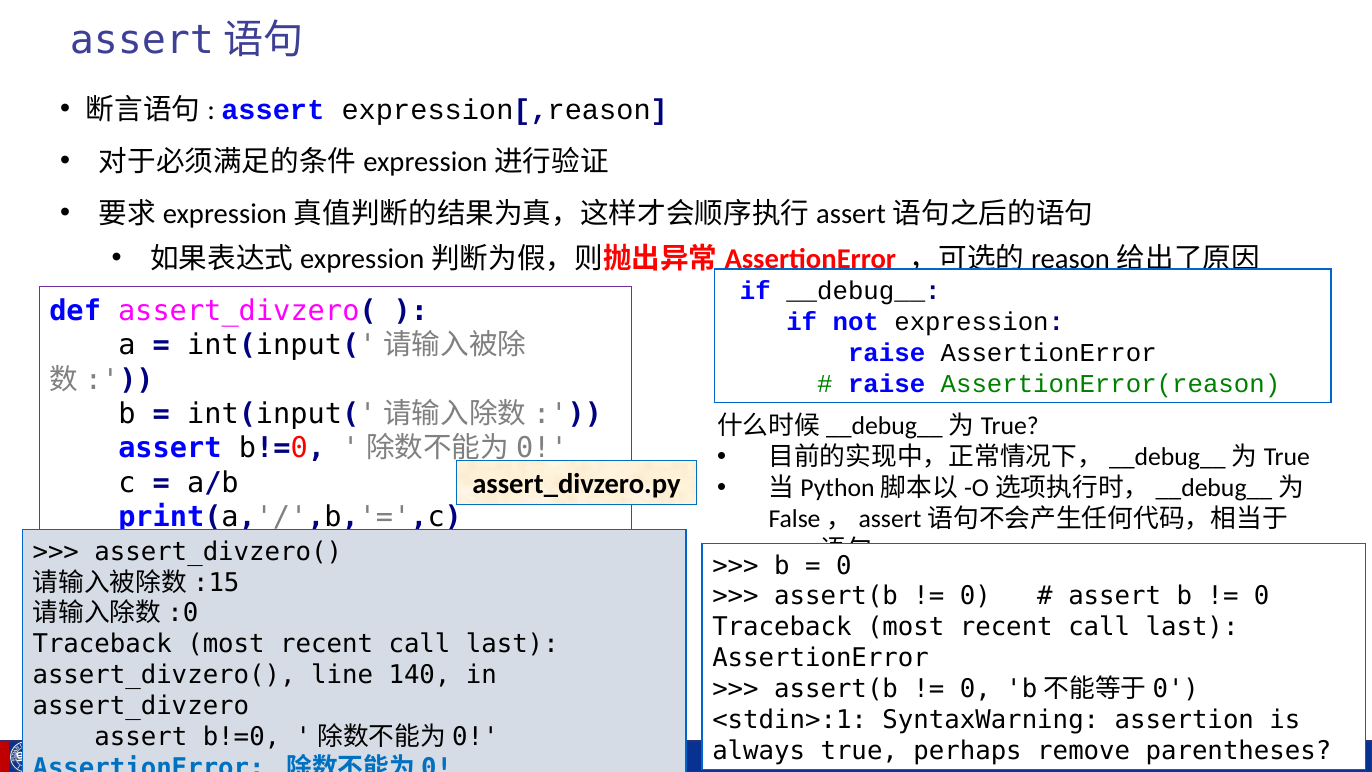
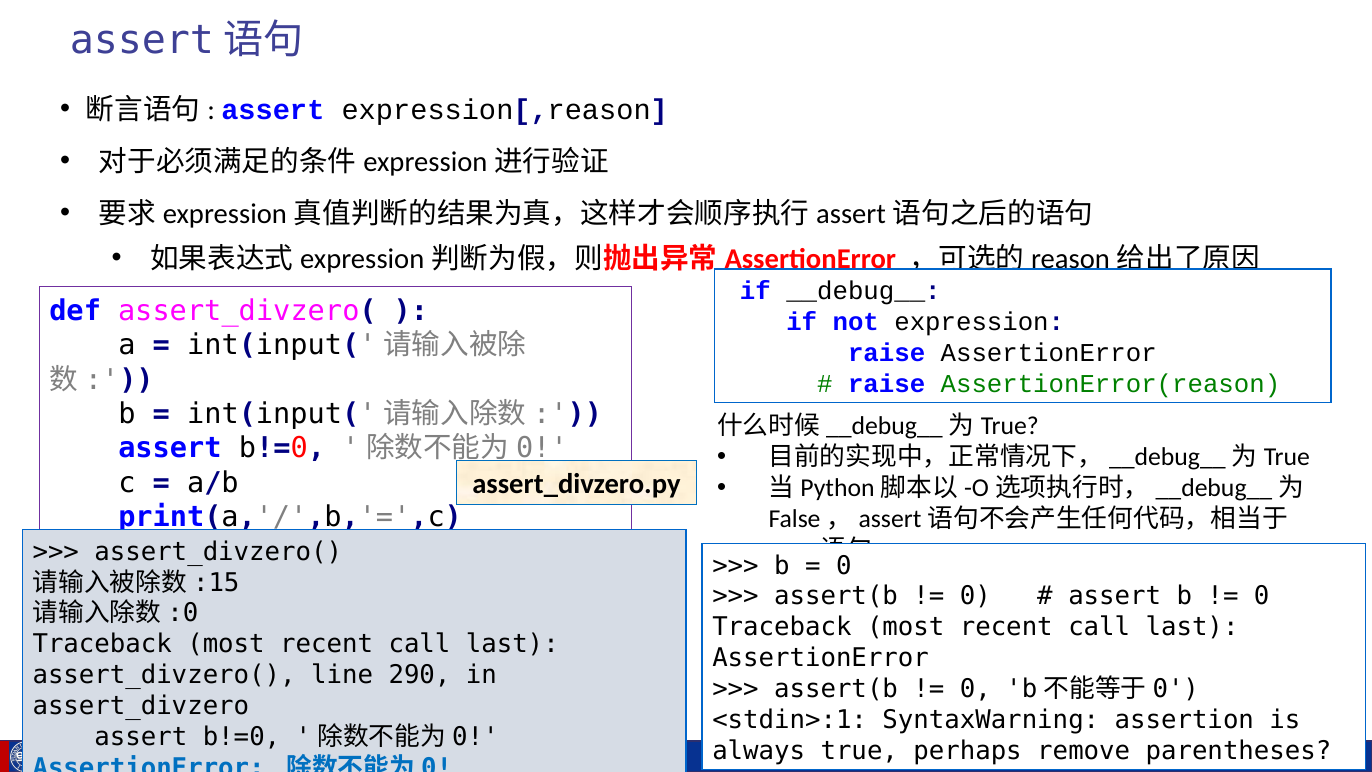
140: 140 -> 290
